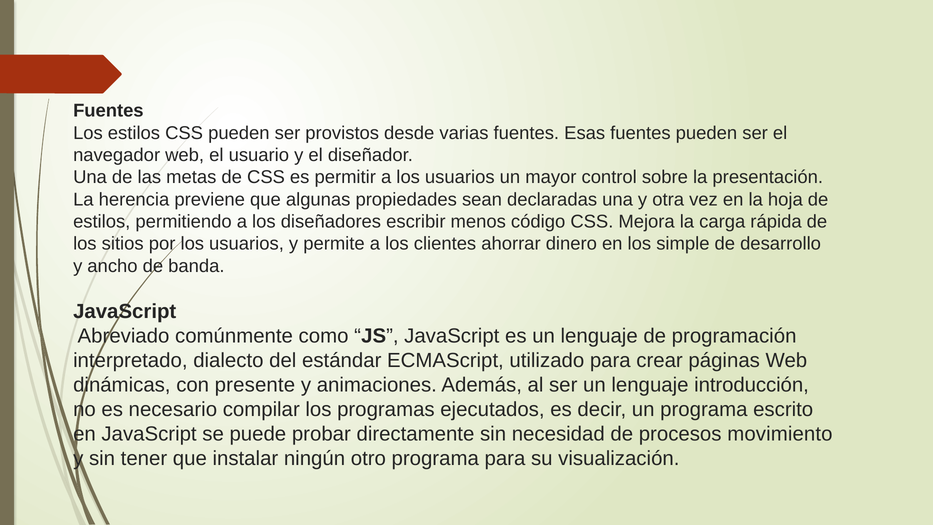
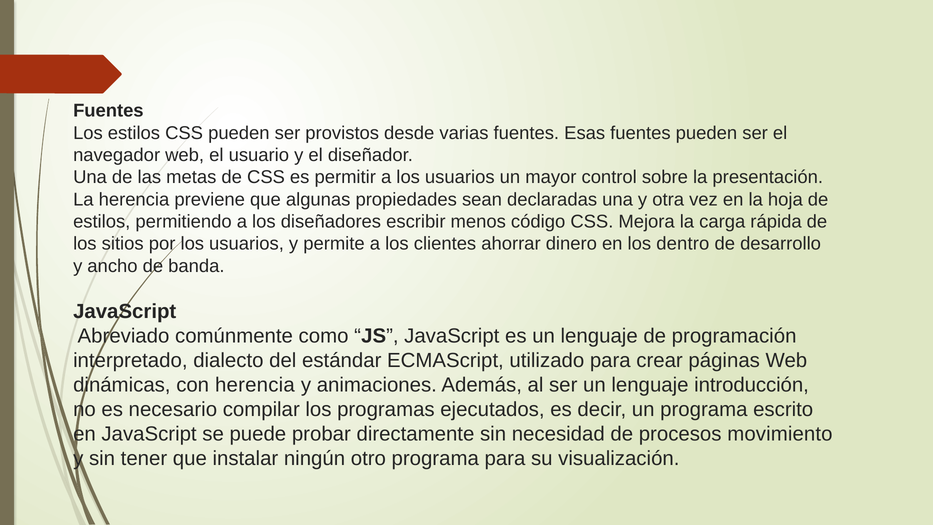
simple: simple -> dentro
con presente: presente -> herencia
